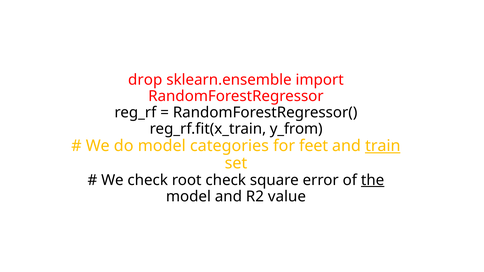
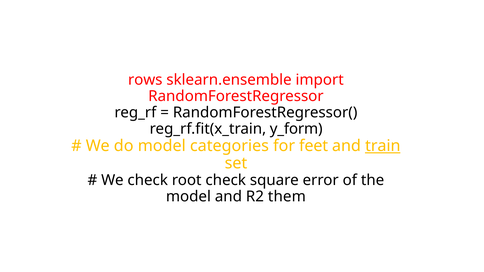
drop: drop -> rows
y_from: y_from -> y_form
the underline: present -> none
value: value -> them
